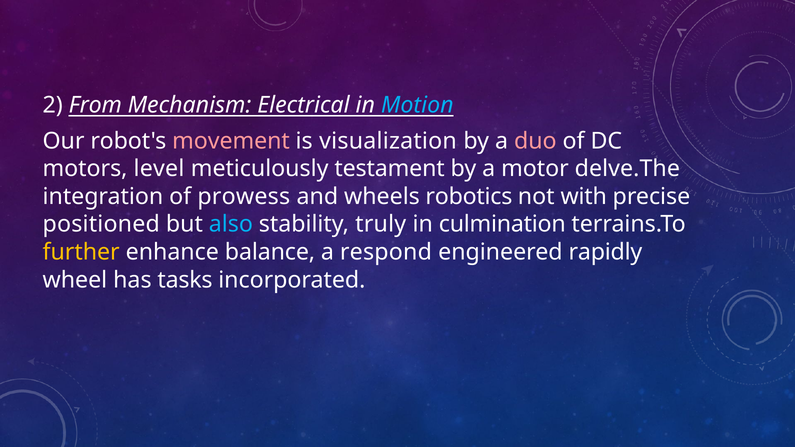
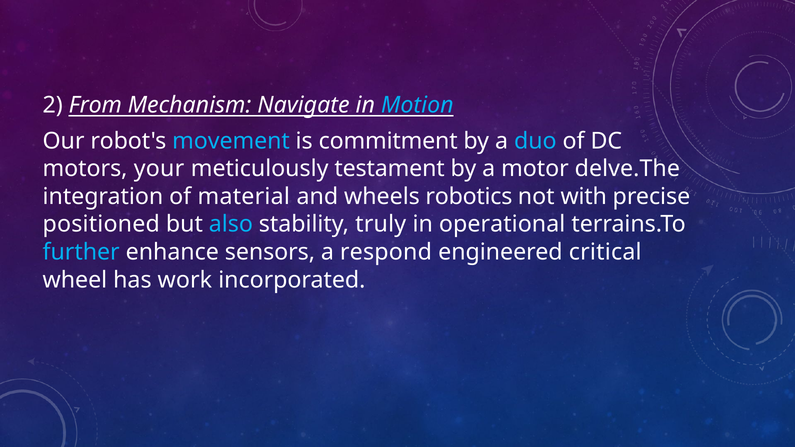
Electrical: Electrical -> Navigate
movement colour: pink -> light blue
visualization: visualization -> commitment
duo colour: pink -> light blue
level: level -> your
prowess: prowess -> material
culmination: culmination -> operational
further colour: yellow -> light blue
balance: balance -> sensors
rapidly: rapidly -> critical
tasks: tasks -> work
